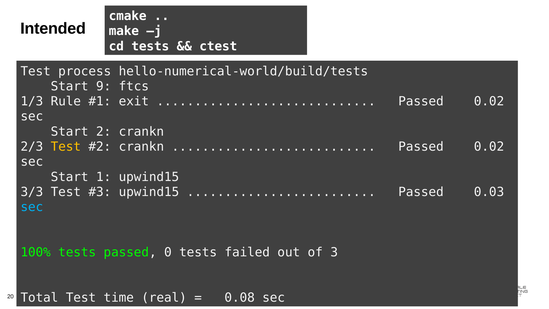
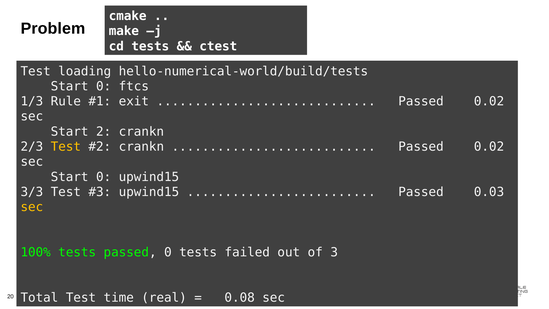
Intended: Intended -> Problem
process: process -> loading
9 at (104, 86): 9 -> 0
1 at (104, 177): 1 -> 0
sec at (32, 207) colour: light blue -> yellow
